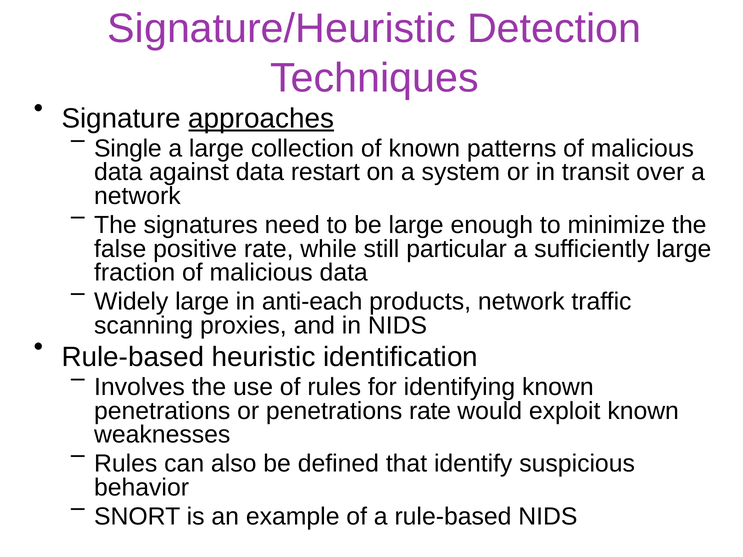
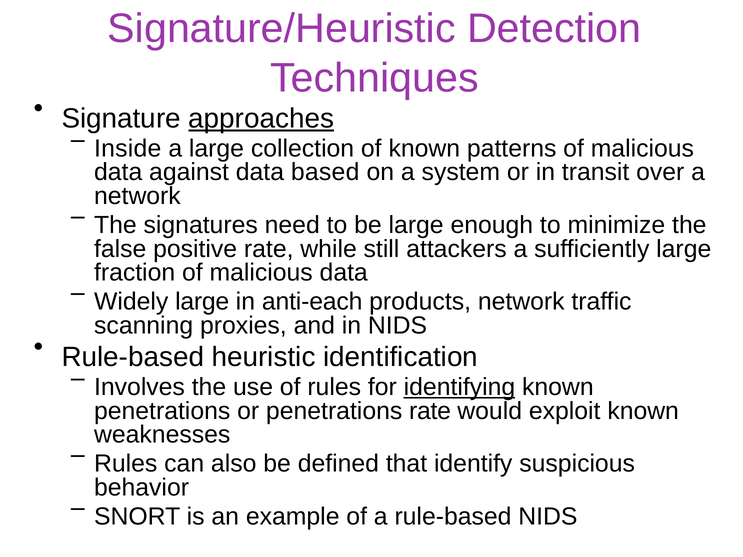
Single: Single -> Inside
restart: restart -> based
particular: particular -> attackers
identifying underline: none -> present
